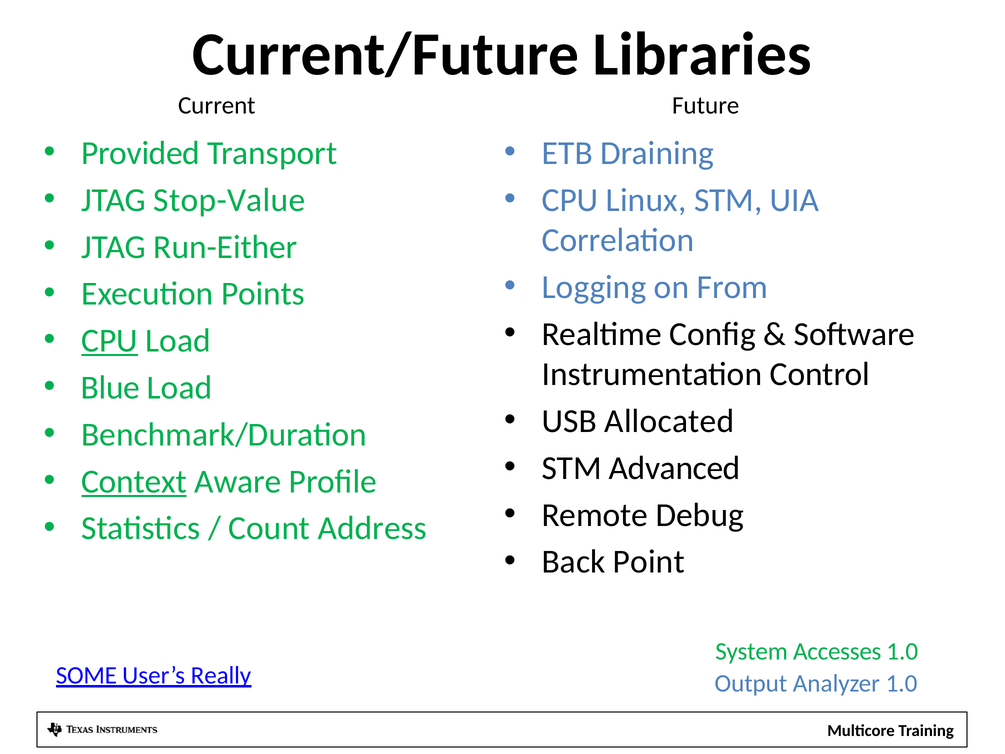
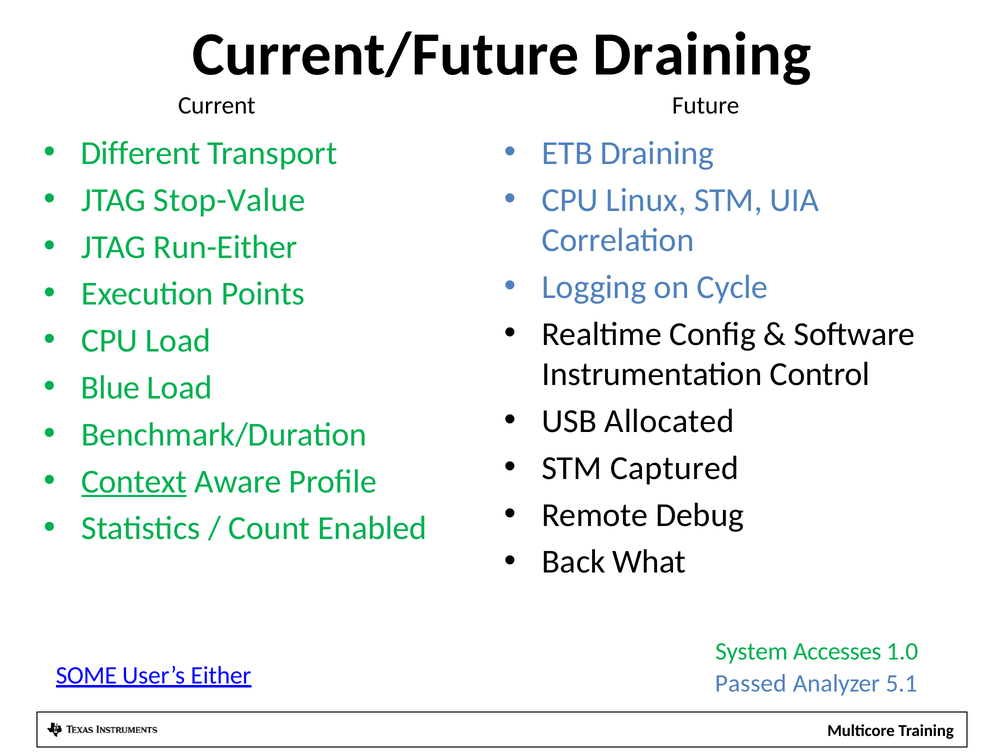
Current/Future Libraries: Libraries -> Draining
Provided: Provided -> Different
From: From -> Cycle
CPU at (110, 341) underline: present -> none
Advanced: Advanced -> Captured
Address: Address -> Enabled
Point: Point -> What
Really: Really -> Either
Output: Output -> Passed
Analyzer 1.0: 1.0 -> 5.1
